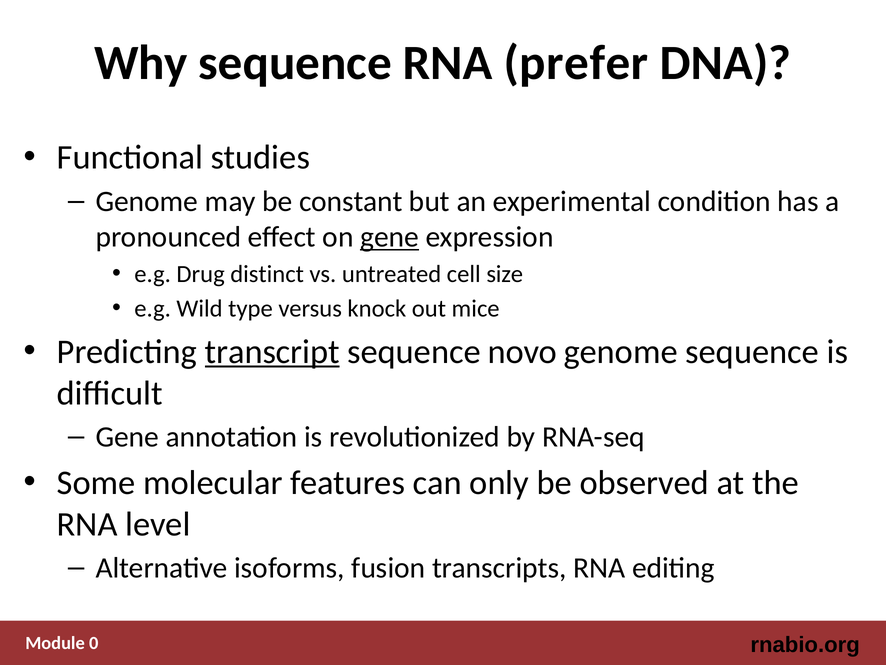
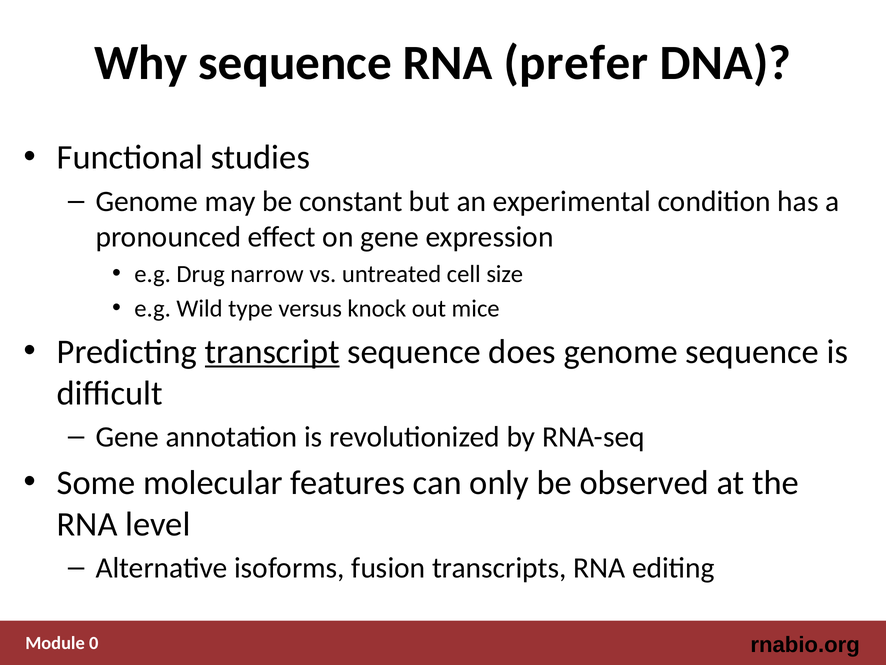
gene at (390, 237) underline: present -> none
distinct: distinct -> narrow
novo: novo -> does
